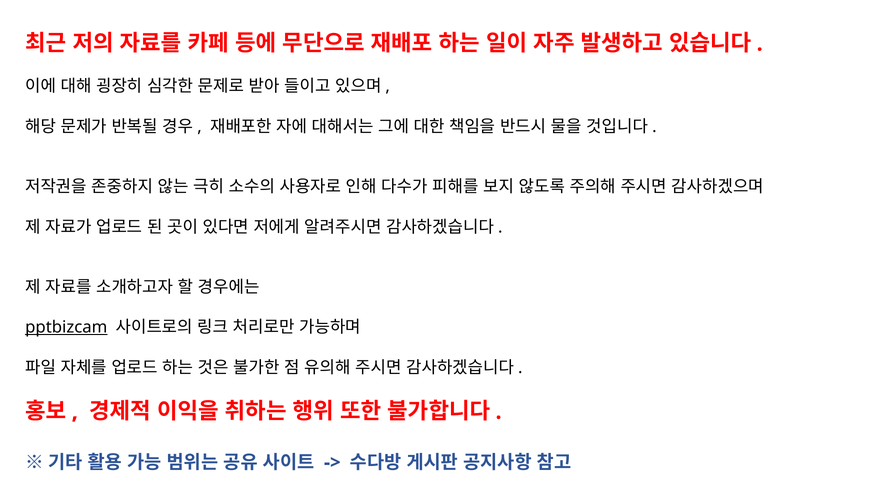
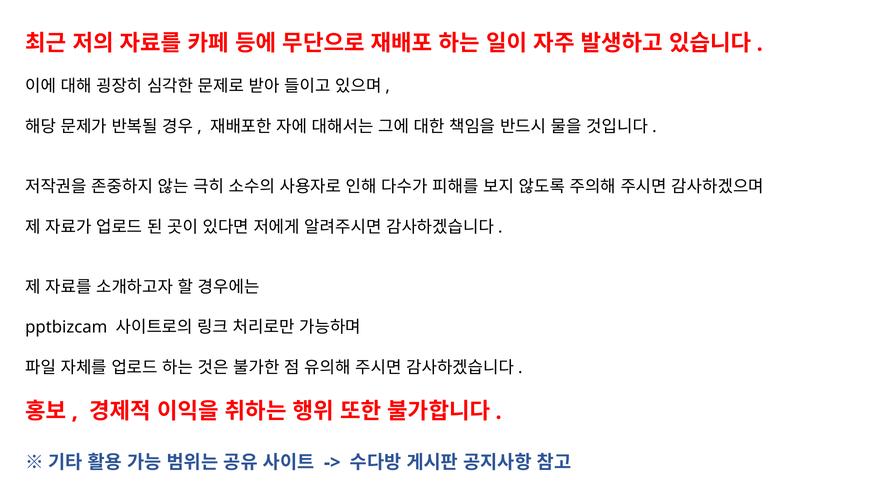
pptbizcam underline: present -> none
